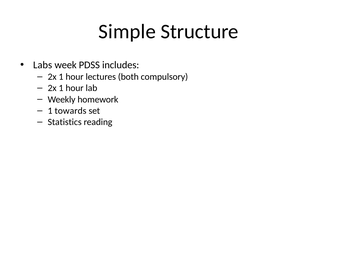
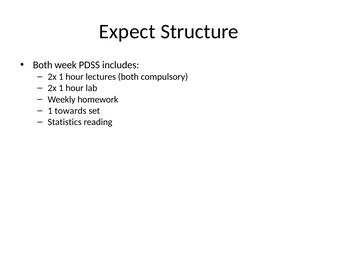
Simple: Simple -> Expect
Labs at (43, 65): Labs -> Both
